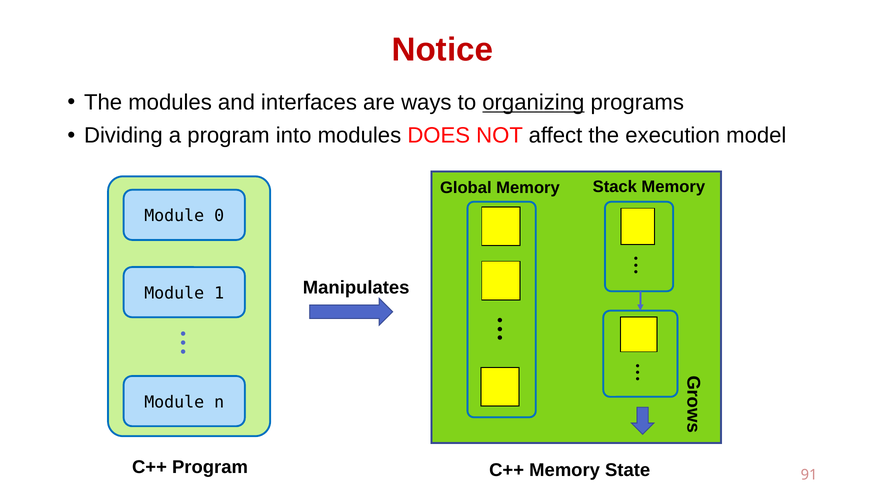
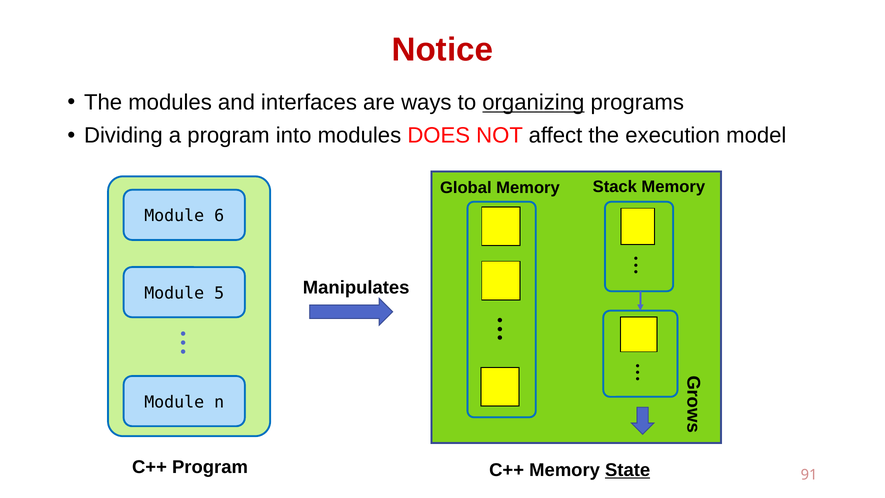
0: 0 -> 6
1: 1 -> 5
State underline: none -> present
